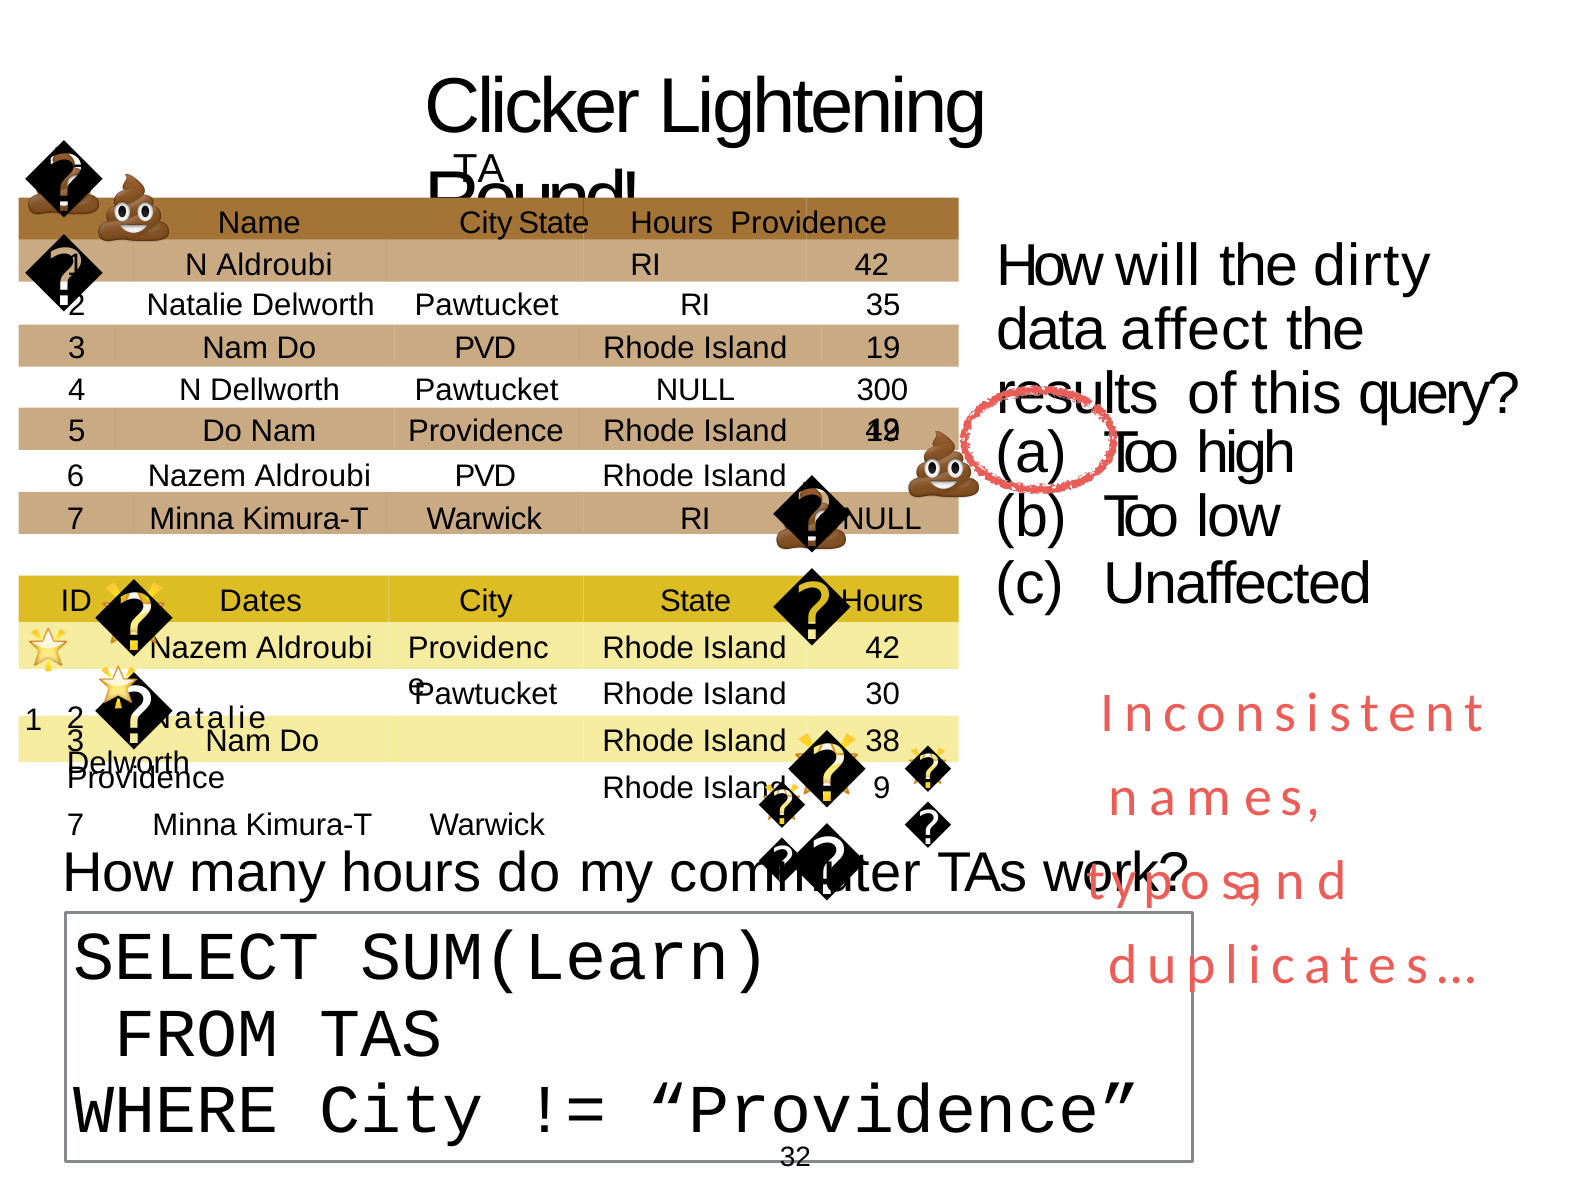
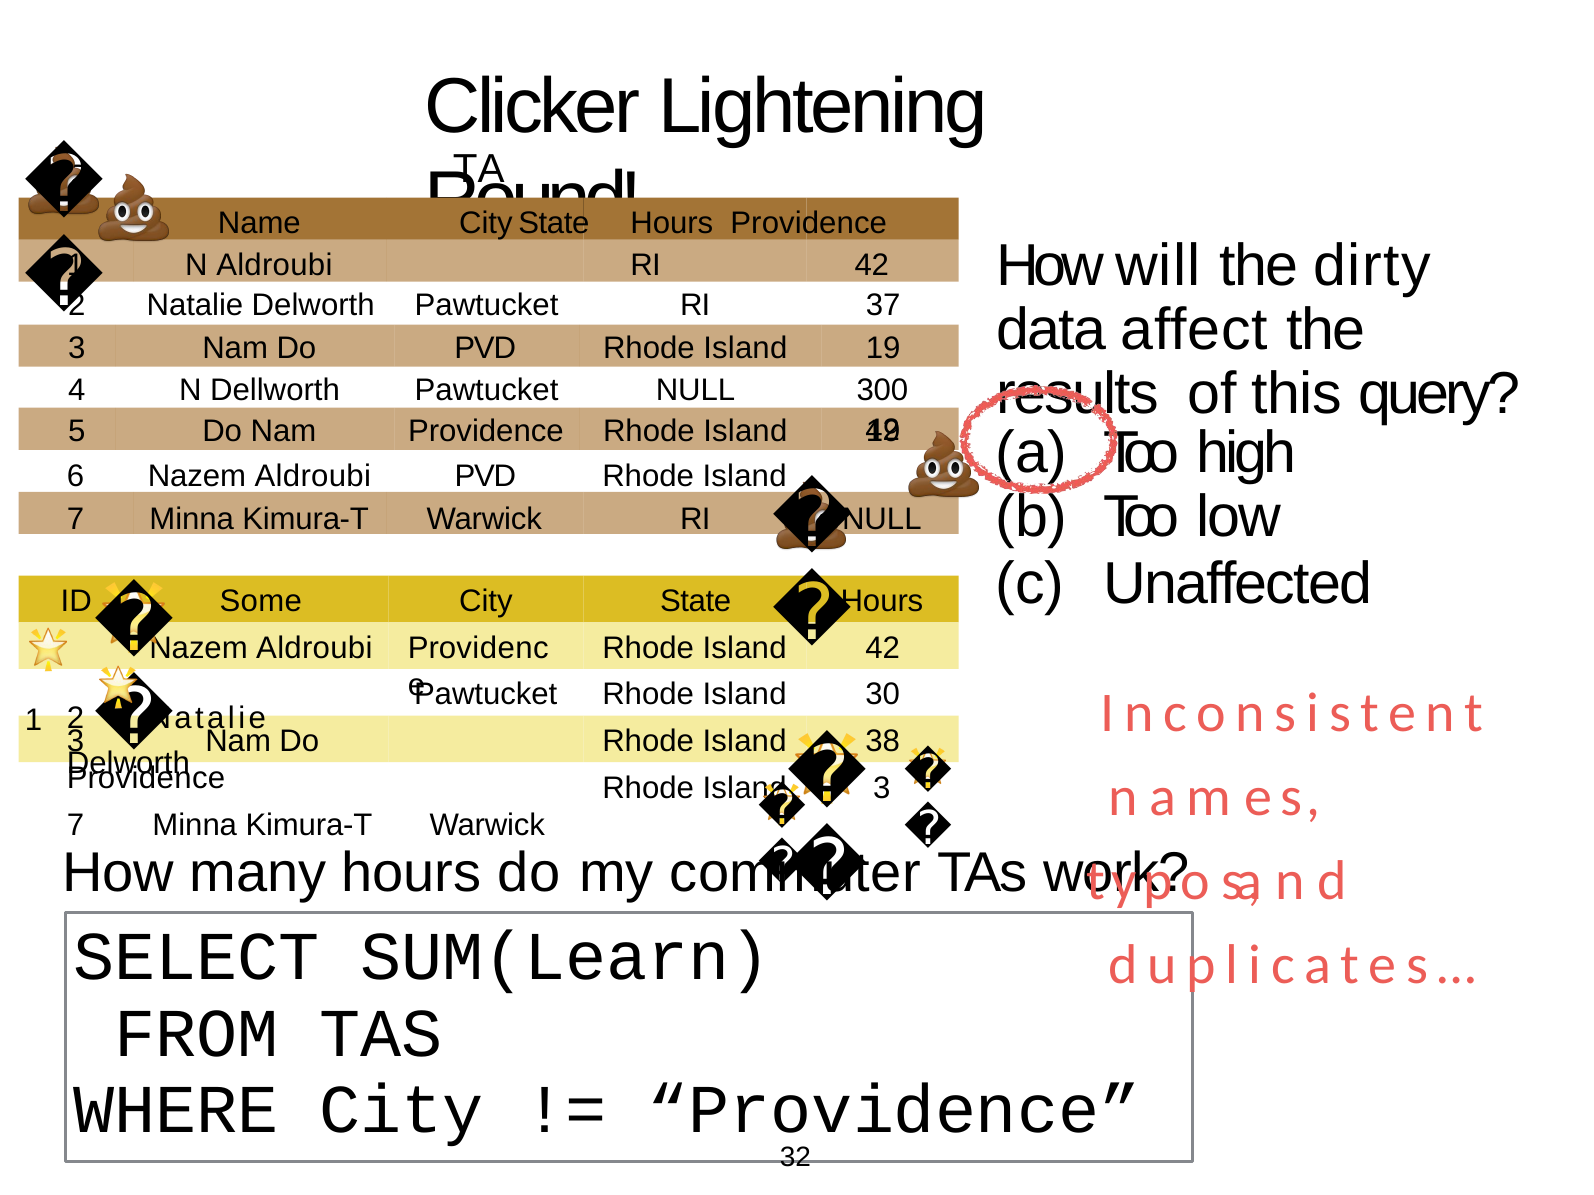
35: 35 -> 37
Dates: Dates -> Some
9 at (882, 788): 9 -> 3
